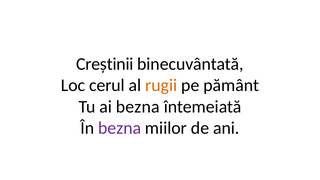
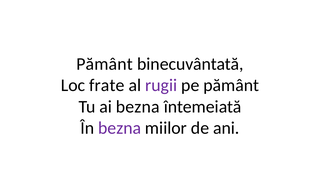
Creștinii at (105, 64): Creștinii -> Pământ
cerul: cerul -> frate
rugii colour: orange -> purple
